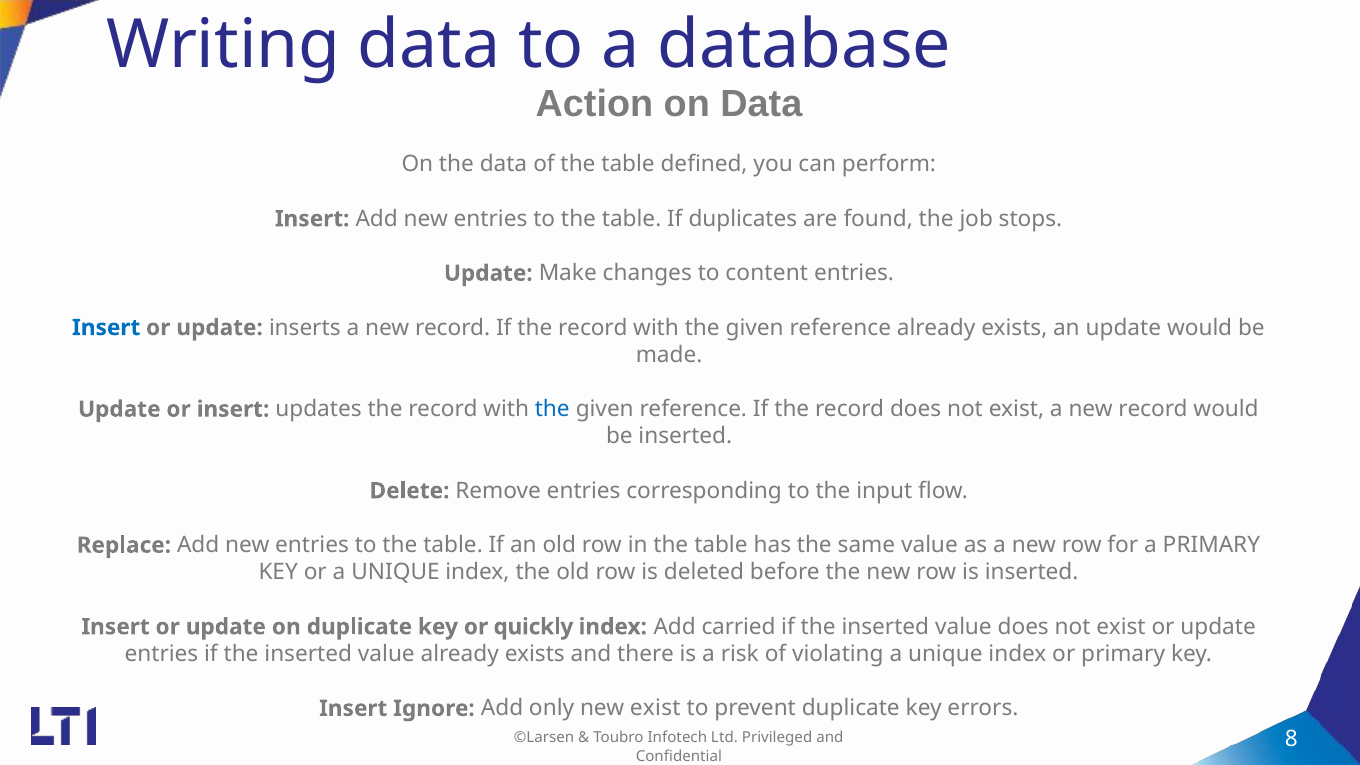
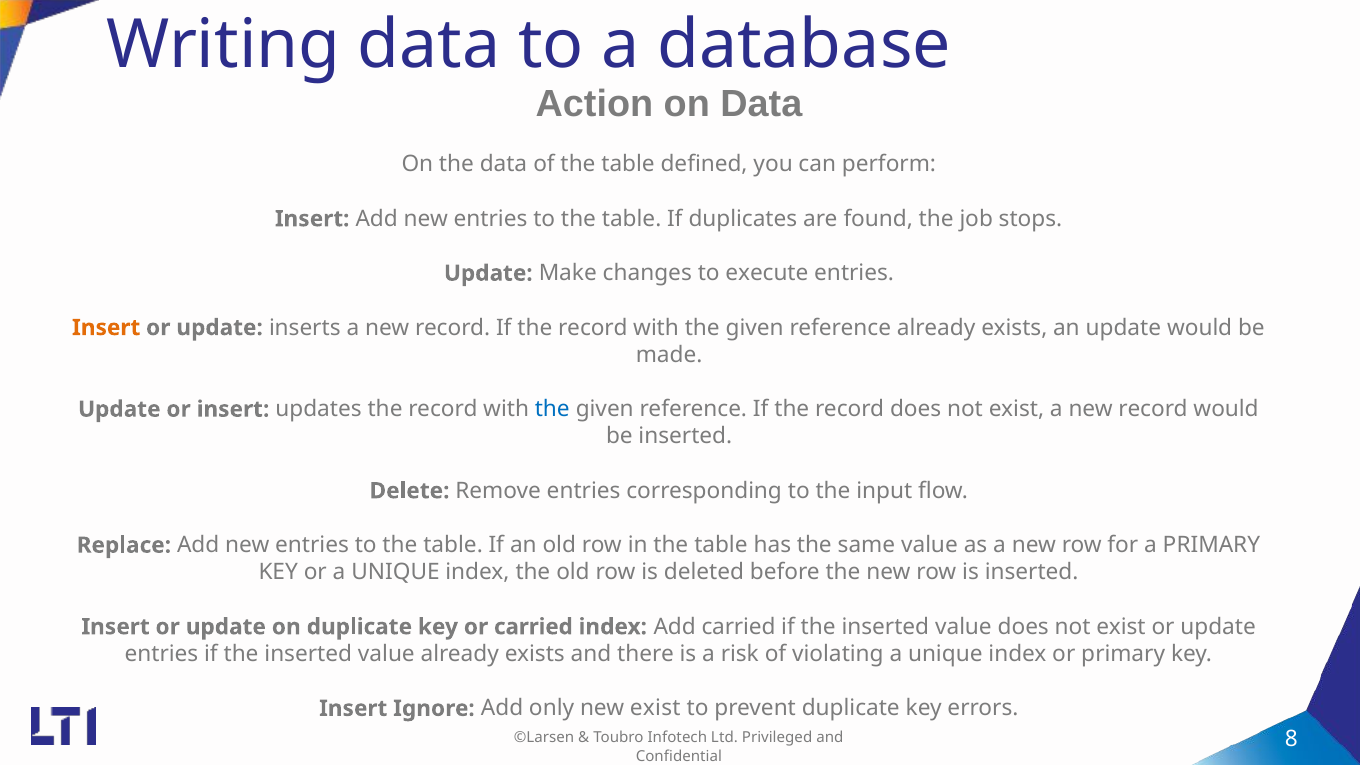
content: content -> execute
Insert at (106, 328) colour: blue -> orange
or quickly: quickly -> carried
